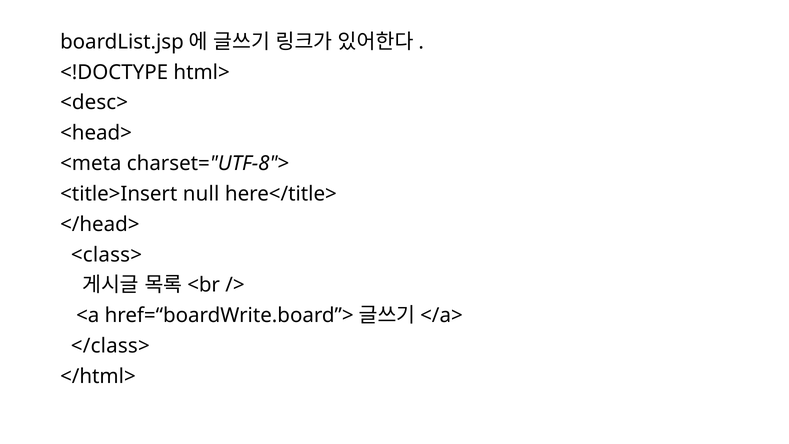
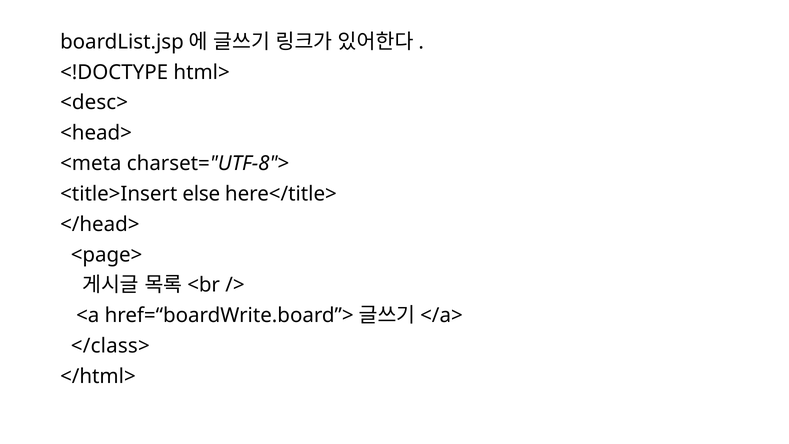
null: null -> else
<class>: <class> -> <page>
